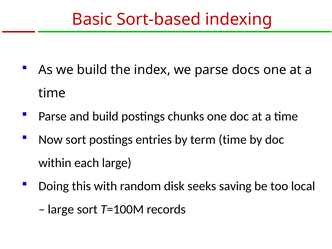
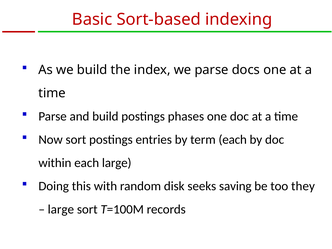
chunks: chunks -> phases
term time: time -> each
local: local -> they
